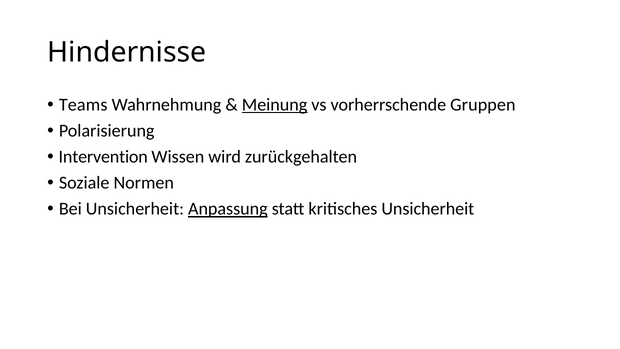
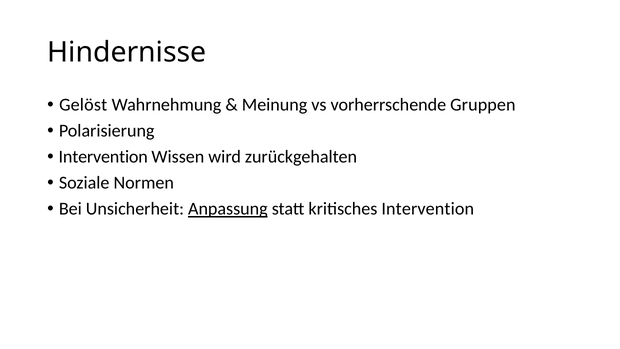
Teams: Teams -> Gelöst
Meinung underline: present -> none
kritisches Unsicherheit: Unsicherheit -> Intervention
